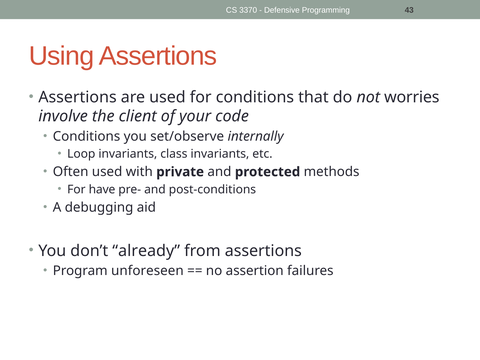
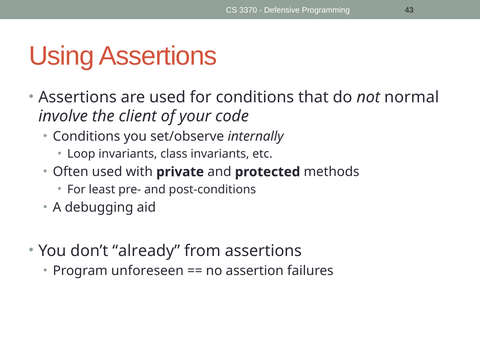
worries: worries -> normal
have: have -> least
